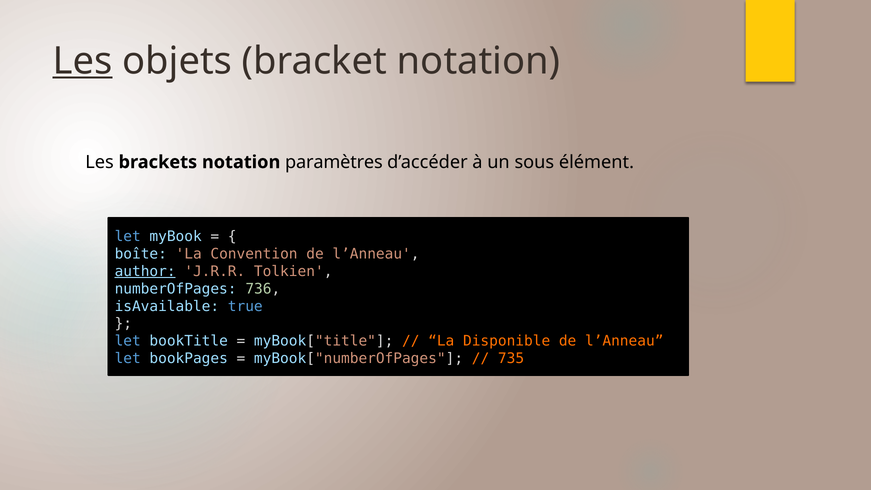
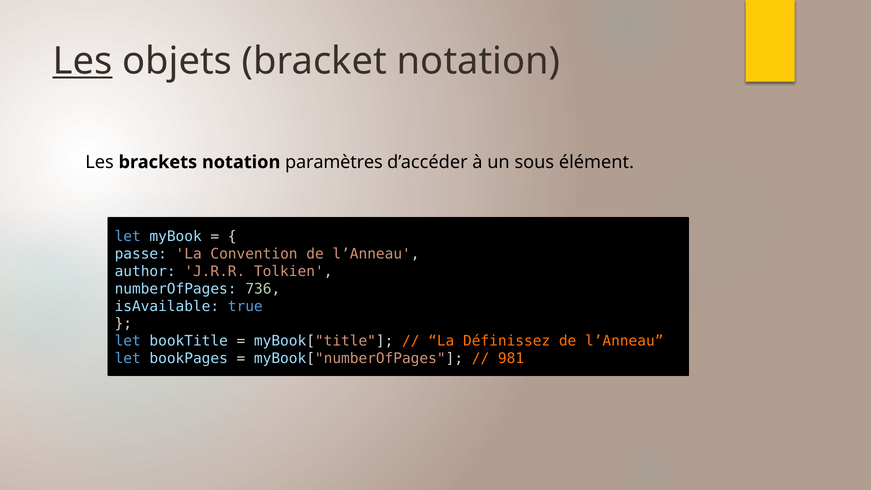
boîte: boîte -> passe
author underline: present -> none
Disponible: Disponible -> Définissez
735: 735 -> 981
